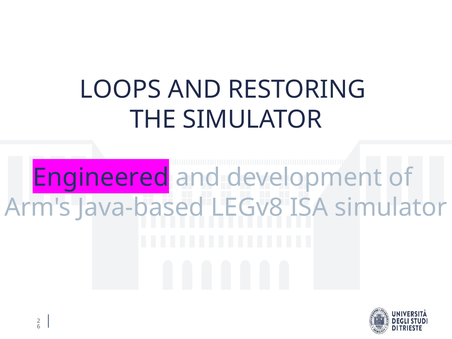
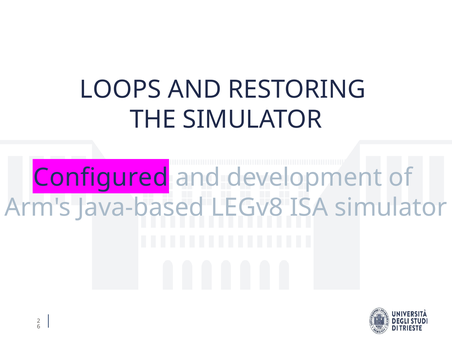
Engineered: Engineered -> Configured
